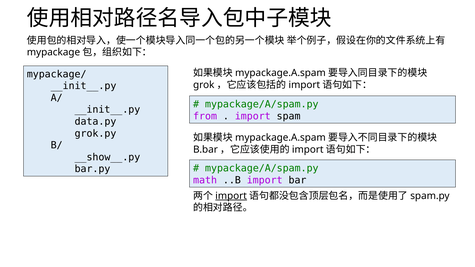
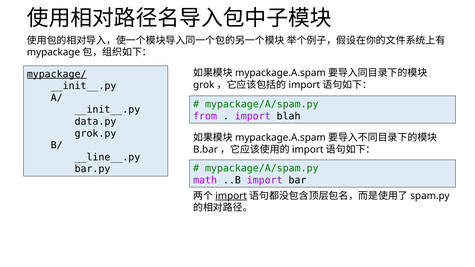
mypackage/ underline: none -> present
spam: spam -> blah
__show__.py: __show__.py -> __line__.py
